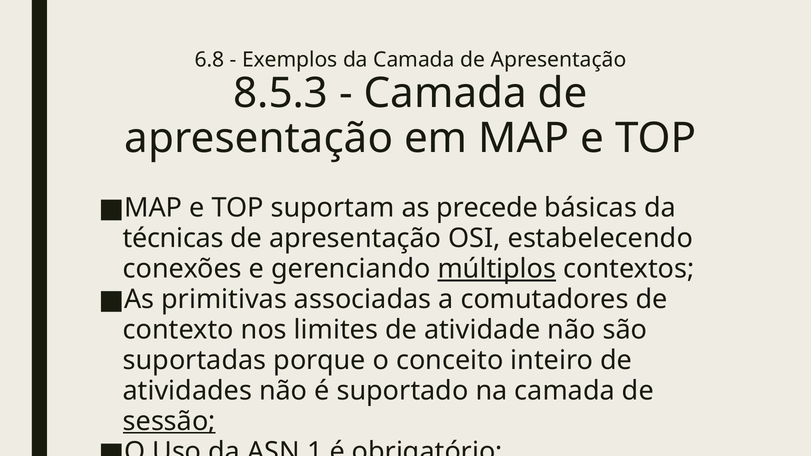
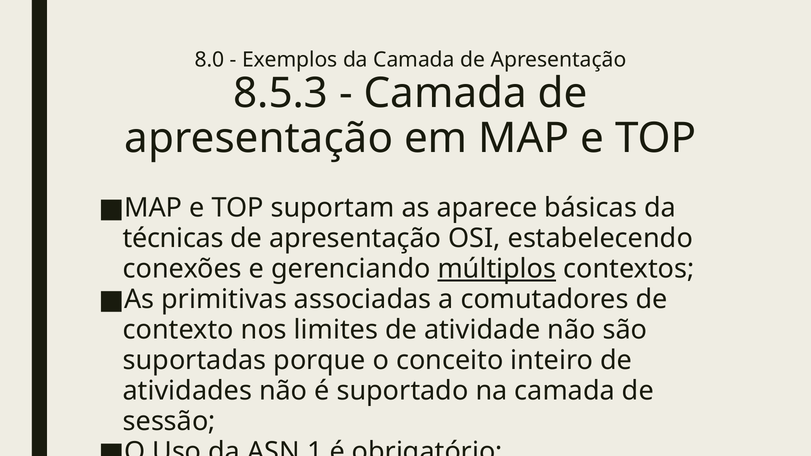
6.8: 6.8 -> 8.0
precede: precede -> aparece
sessão underline: present -> none
